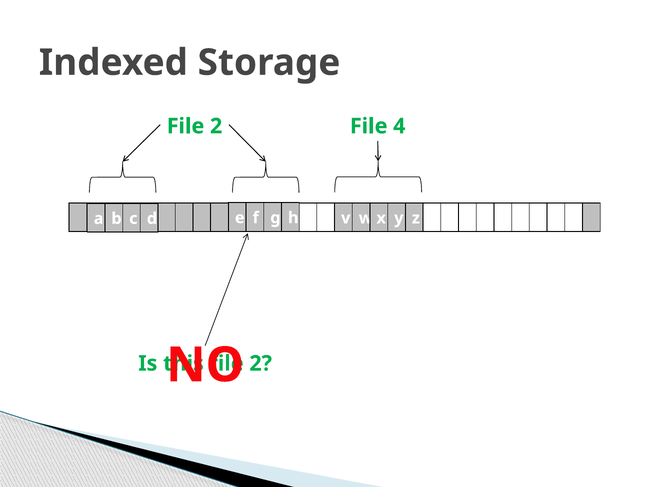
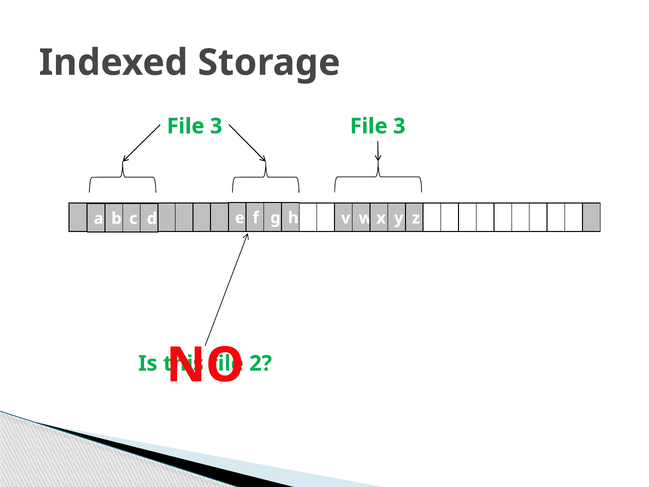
2 at (216, 126): 2 -> 3
4 at (399, 126): 4 -> 3
